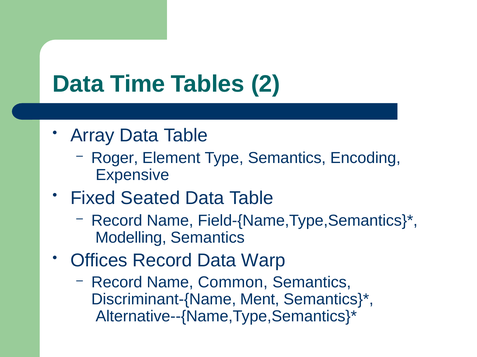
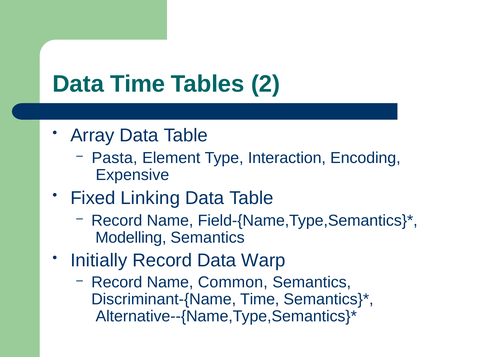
Roger: Roger -> Pasta
Type Semantics: Semantics -> Interaction
Seated: Seated -> Linking
Offices: Offices -> Initially
Discriminant-{Name Ment: Ment -> Time
